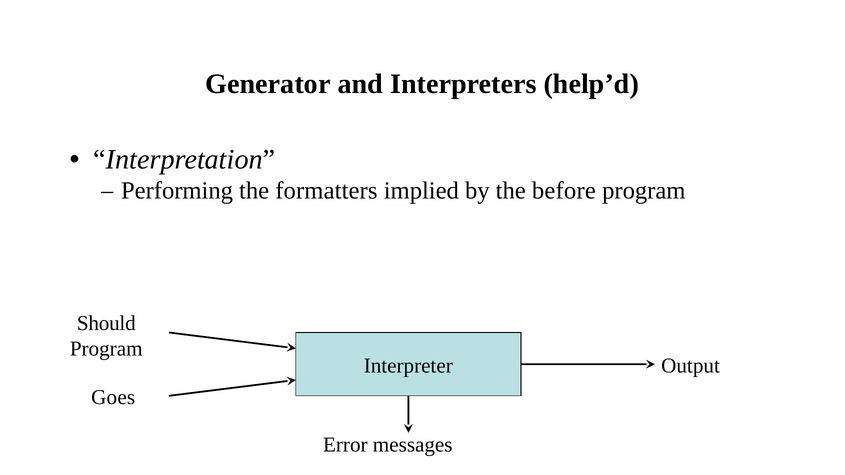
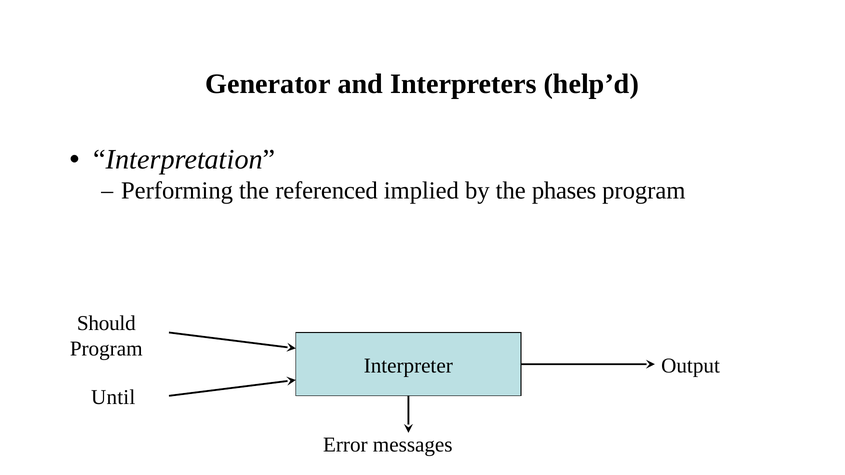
formatters: formatters -> referenced
before: before -> phases
Goes: Goes -> Until
